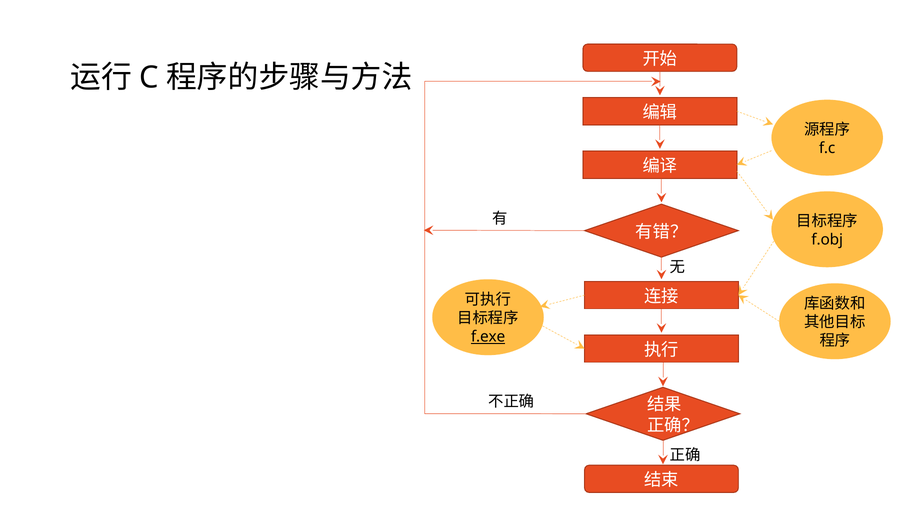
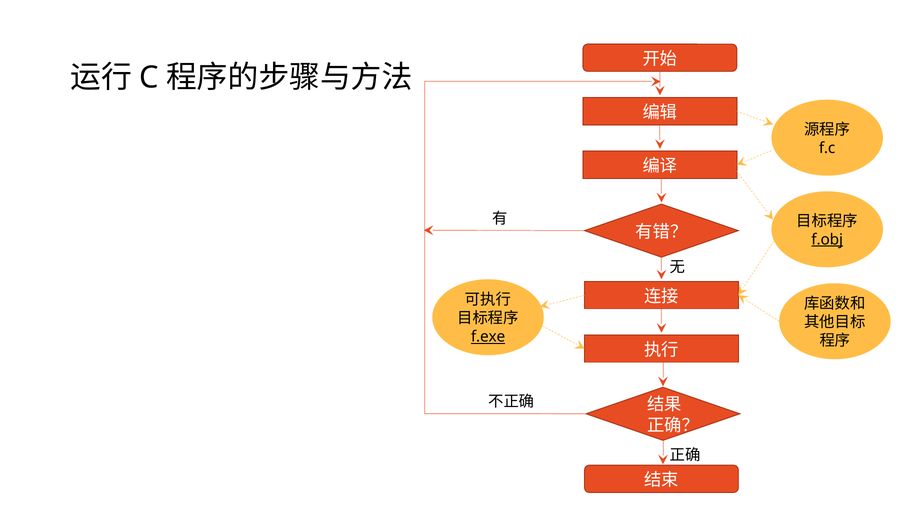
f.obj underline: none -> present
